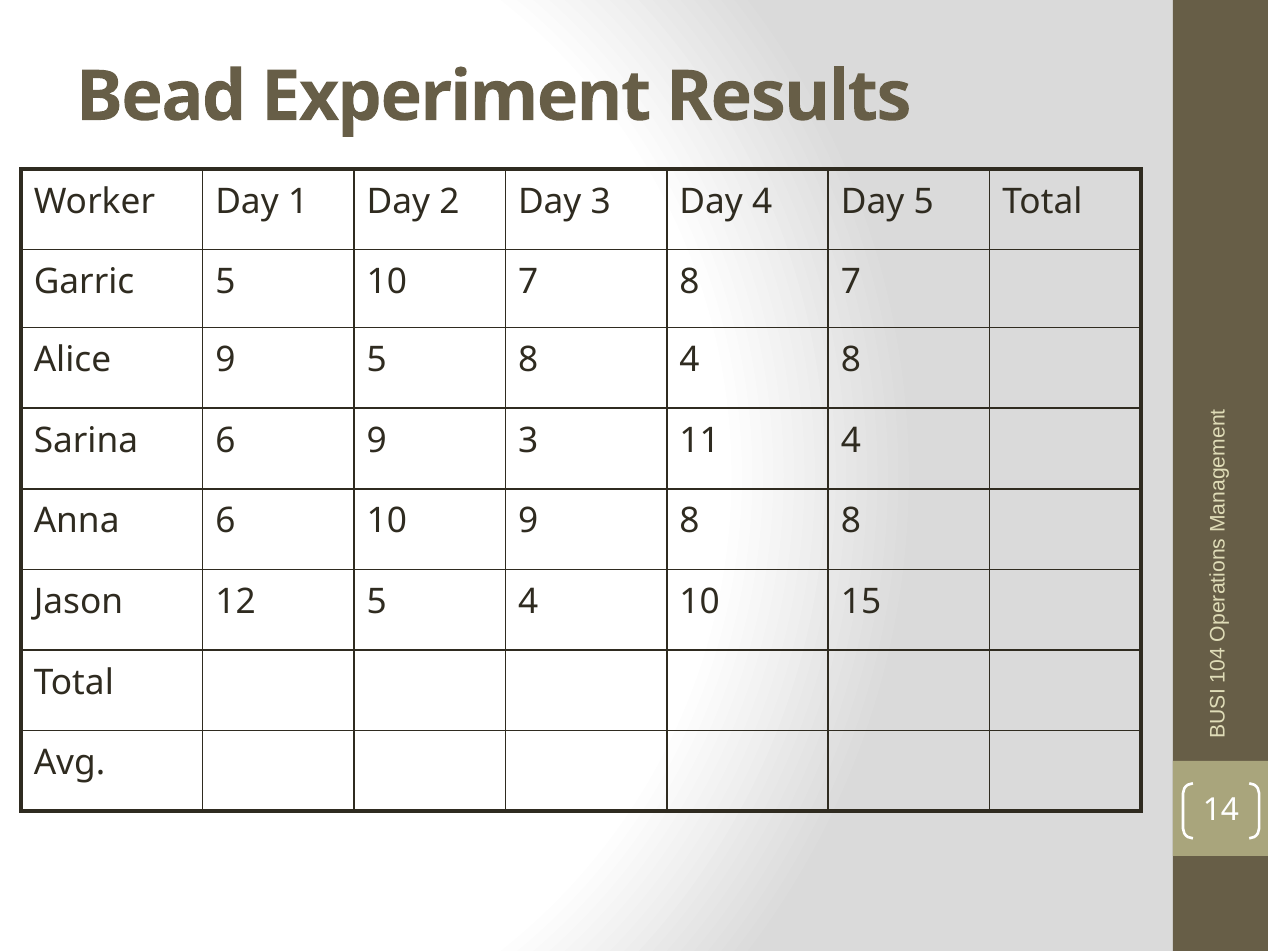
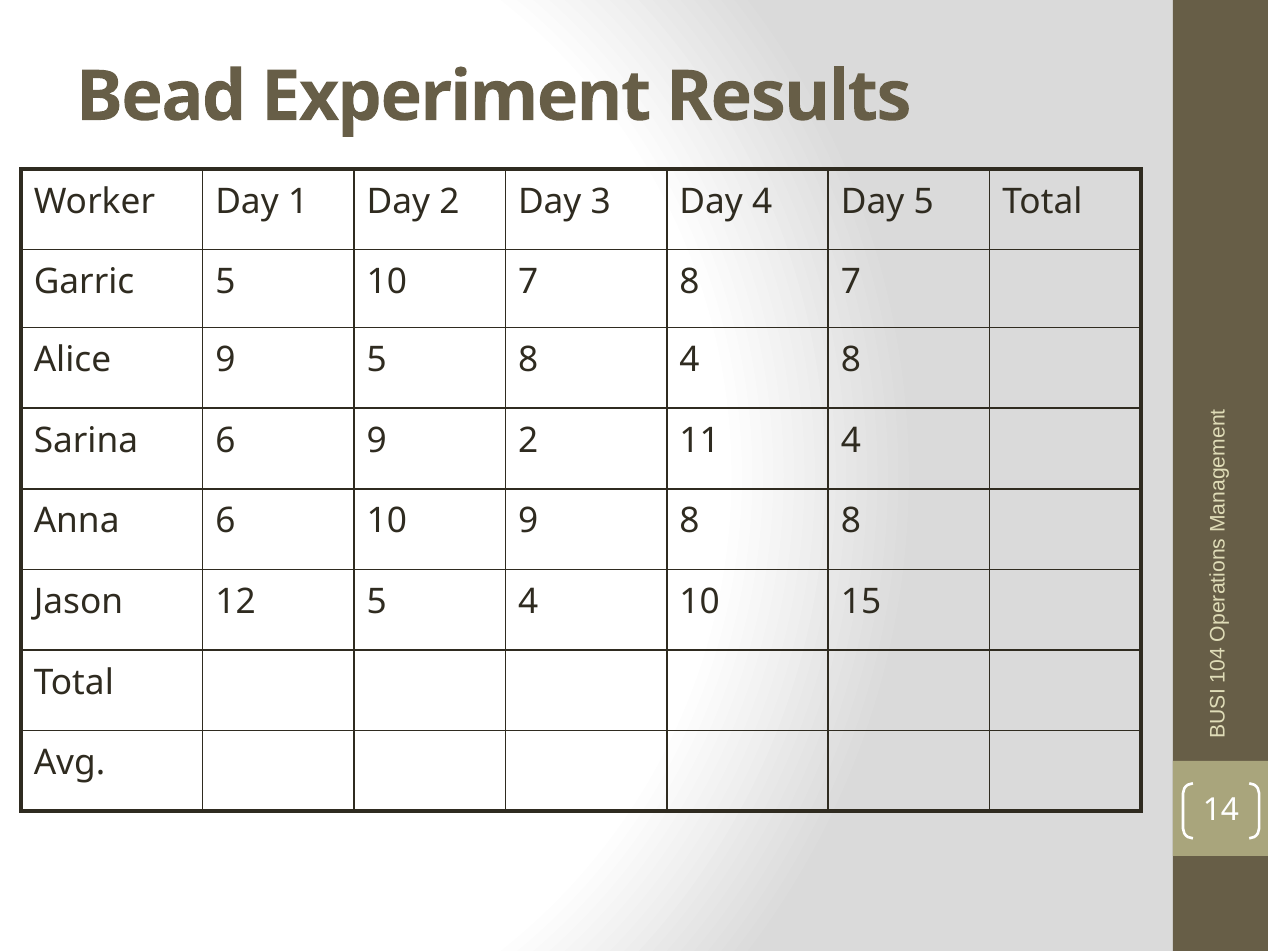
9 3: 3 -> 2
